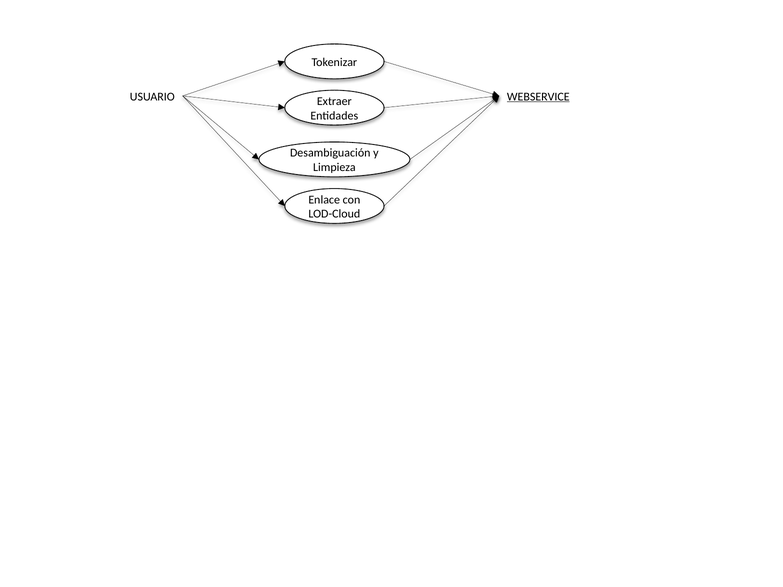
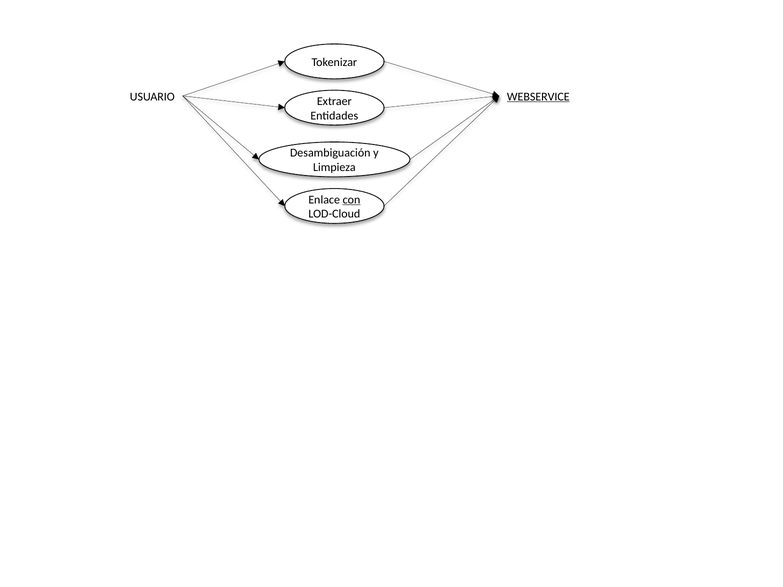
con underline: none -> present
